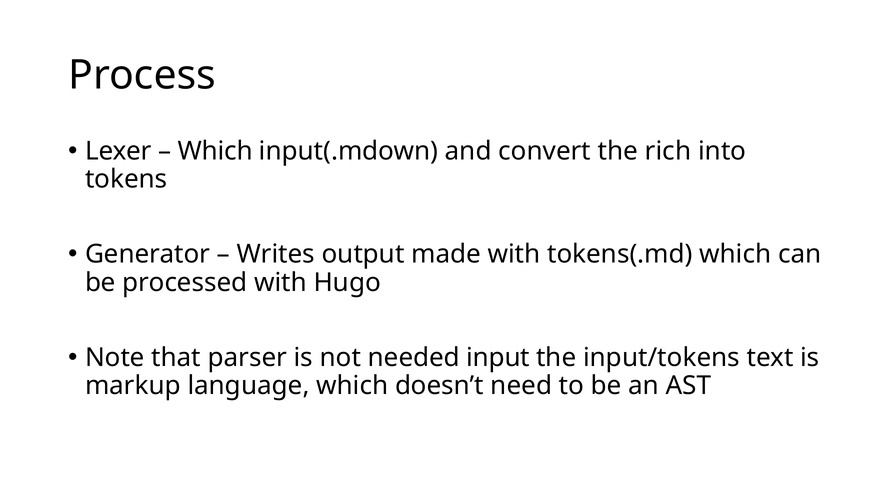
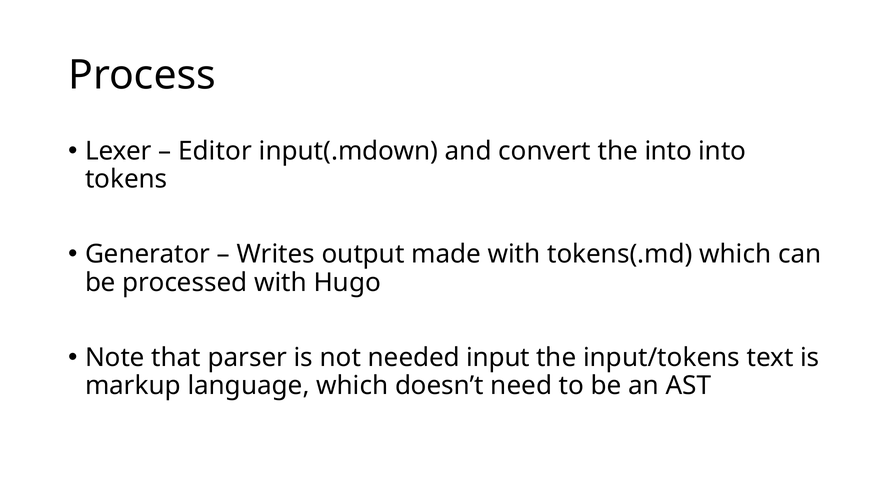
Which at (215, 151): Which -> Editor
the rich: rich -> into
